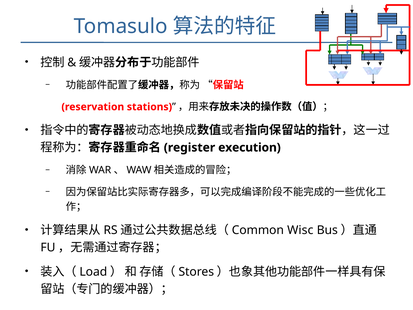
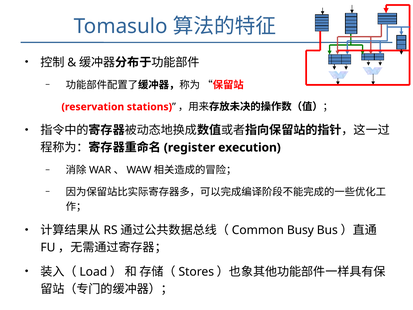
Wisc: Wisc -> Busy
